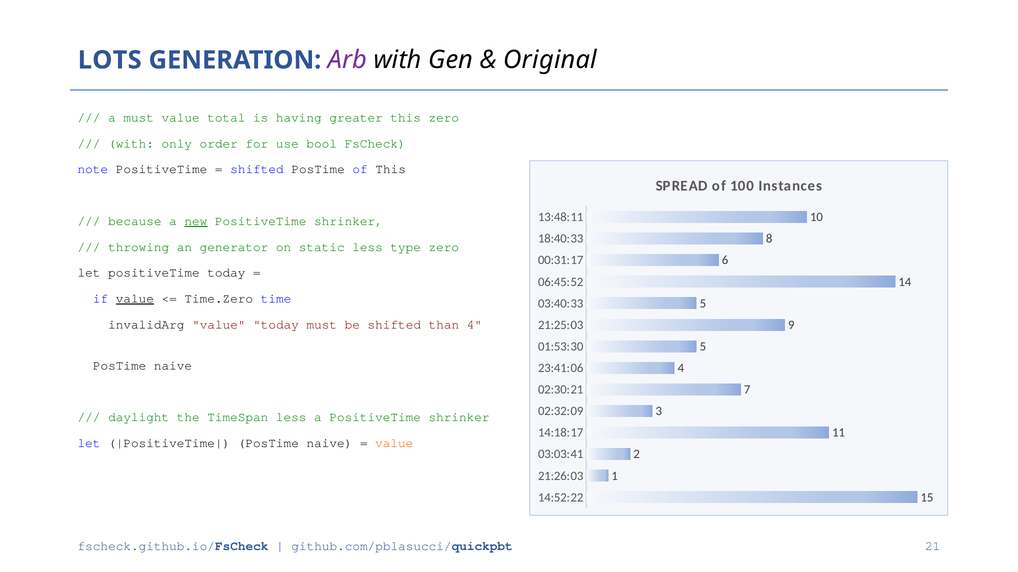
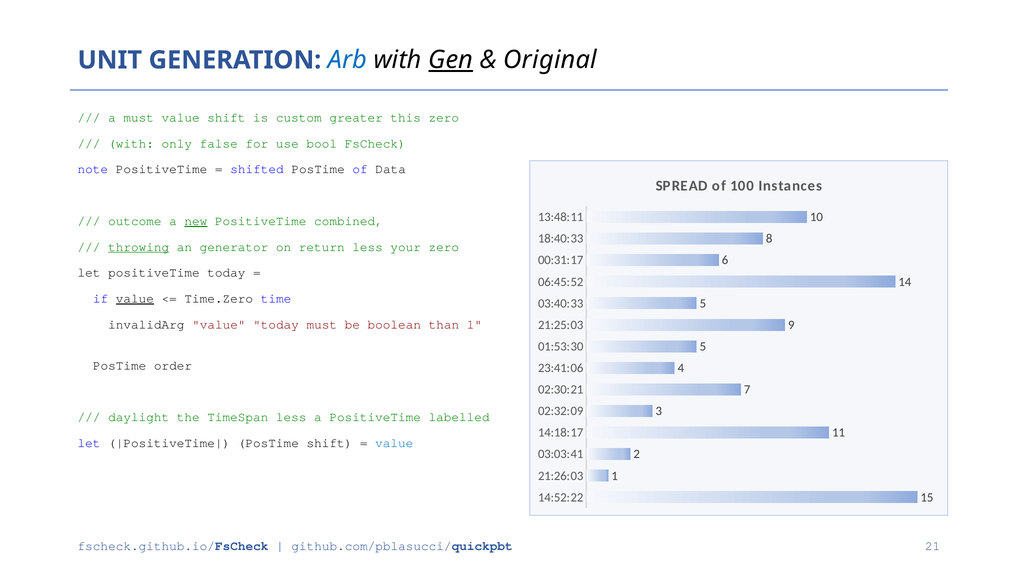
LOTS: LOTS -> UNIT
Arb colour: purple -> blue
Gen underline: none -> present
value total: total -> shift
having: having -> custom
order: order -> false
of This: This -> Data
because: because -> outcome
shrinker at (348, 221): shrinker -> combined
throwing underline: none -> present
static: static -> return
type: type -> your
be shifted: shifted -> boolean
than 4: 4 -> 1
naive at (173, 366): naive -> order
a PositiveTime shrinker: shrinker -> labelled
naive at (329, 444): naive -> shift
value at (394, 444) colour: orange -> blue
